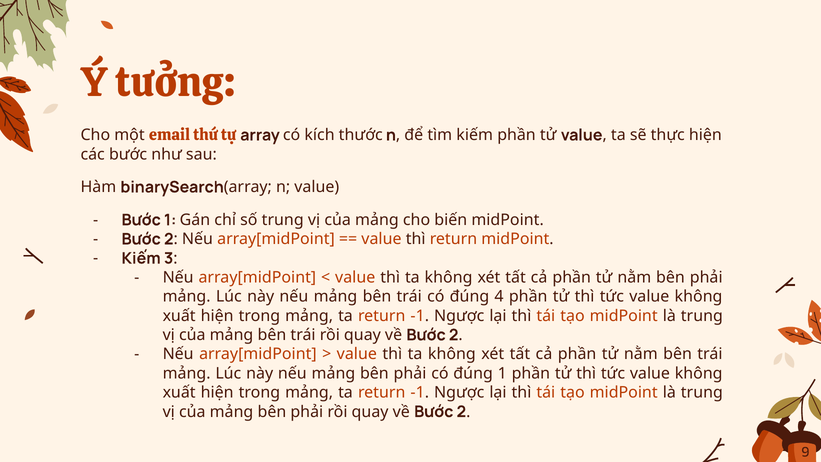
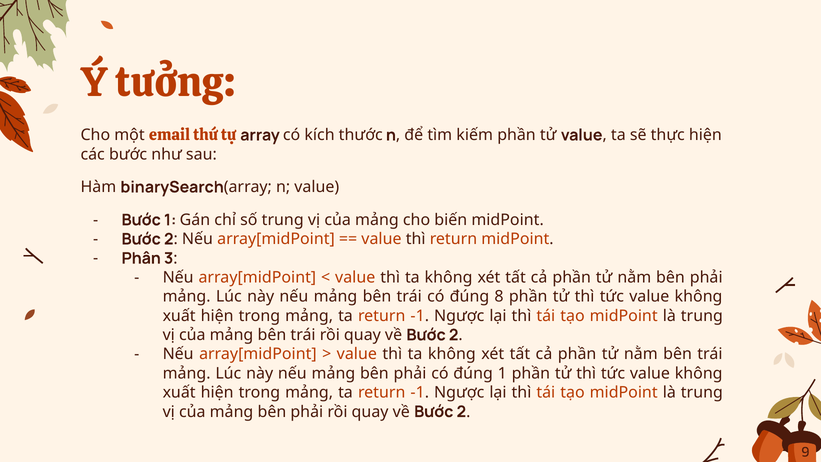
Kiếm at (141, 258): Kiếm -> Phân
4: 4 -> 8
